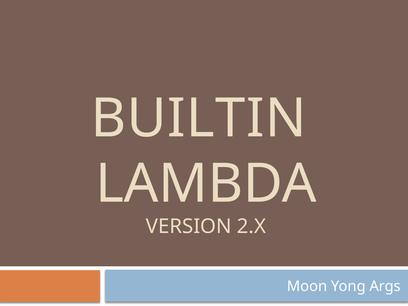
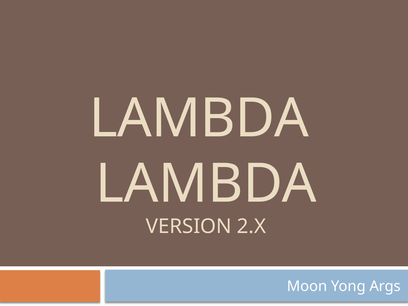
BUILTIN at (199, 119): BUILTIN -> LAMBDA
